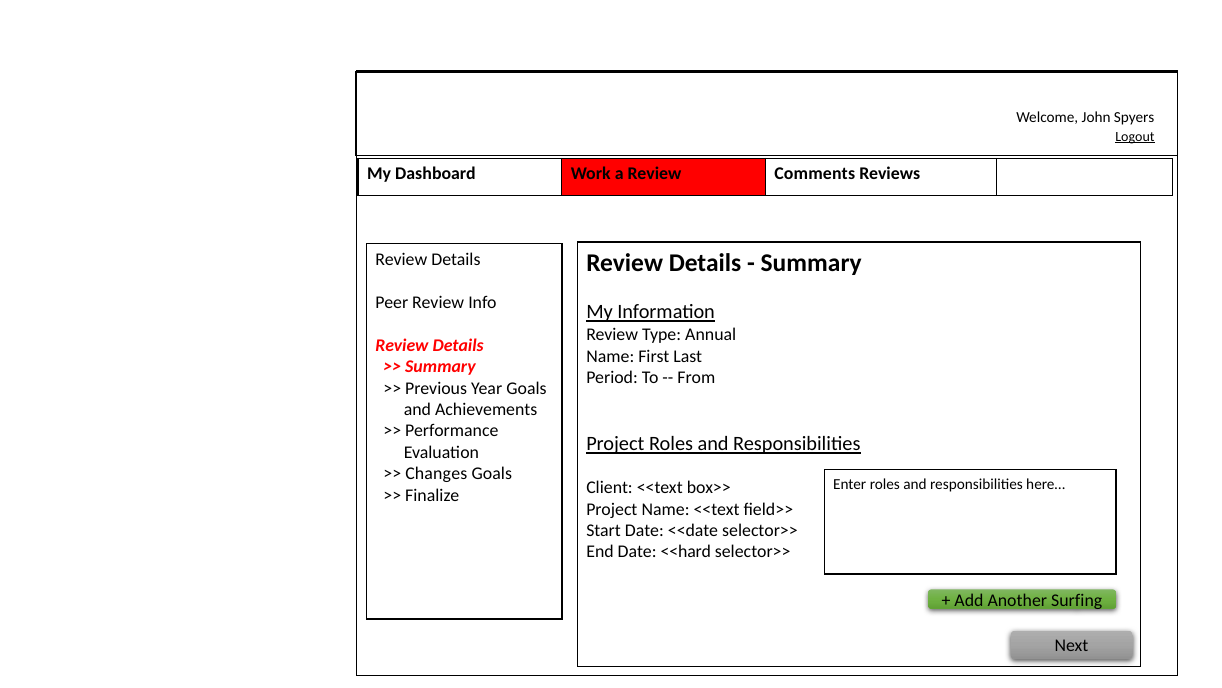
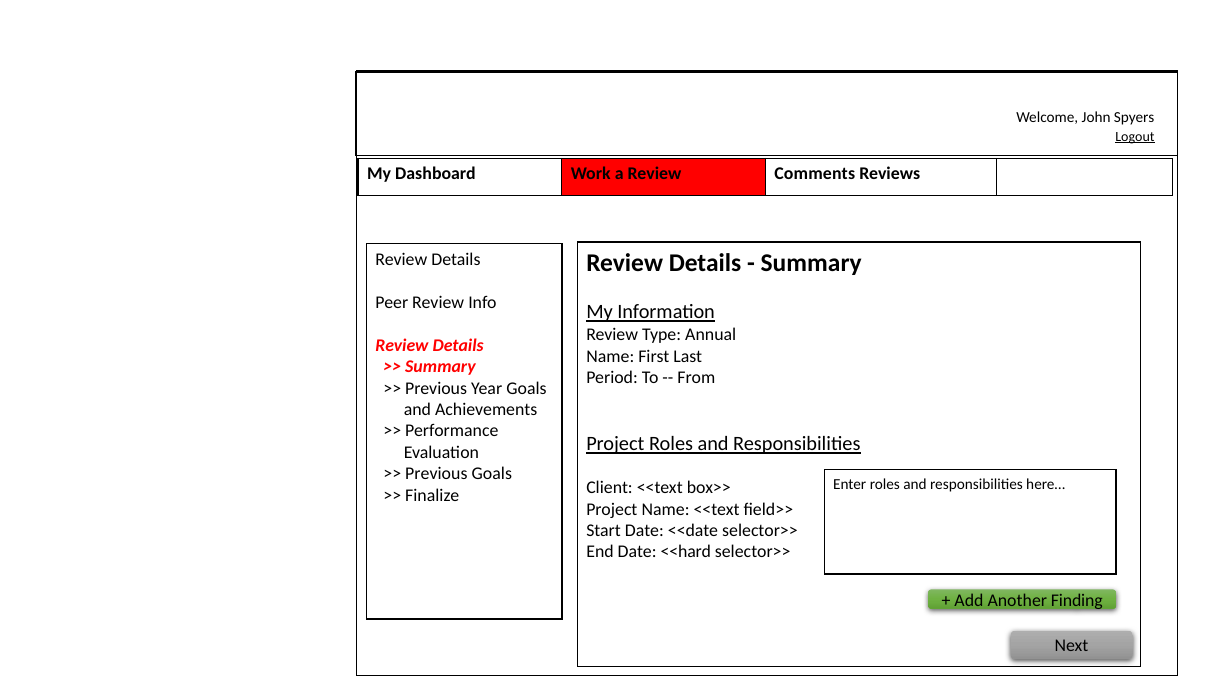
Changes at (436, 473): Changes -> Previous
Surfing: Surfing -> Finding
